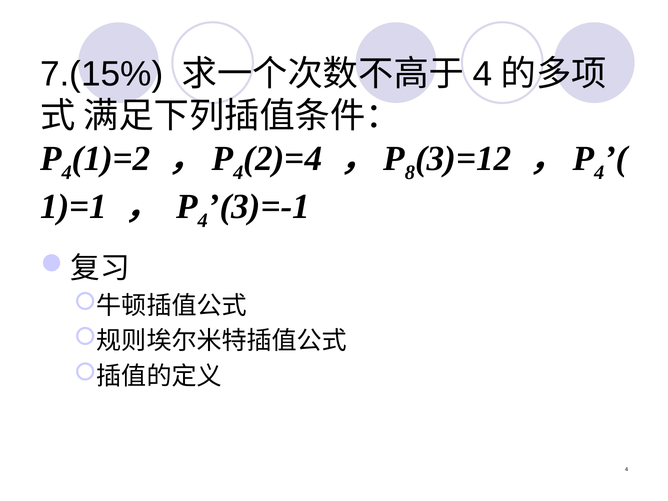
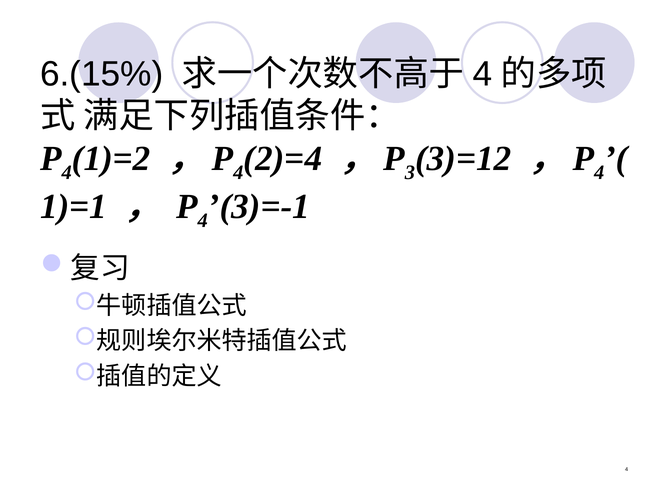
7.(15%: 7.(15% -> 6.(15%
8: 8 -> 3
